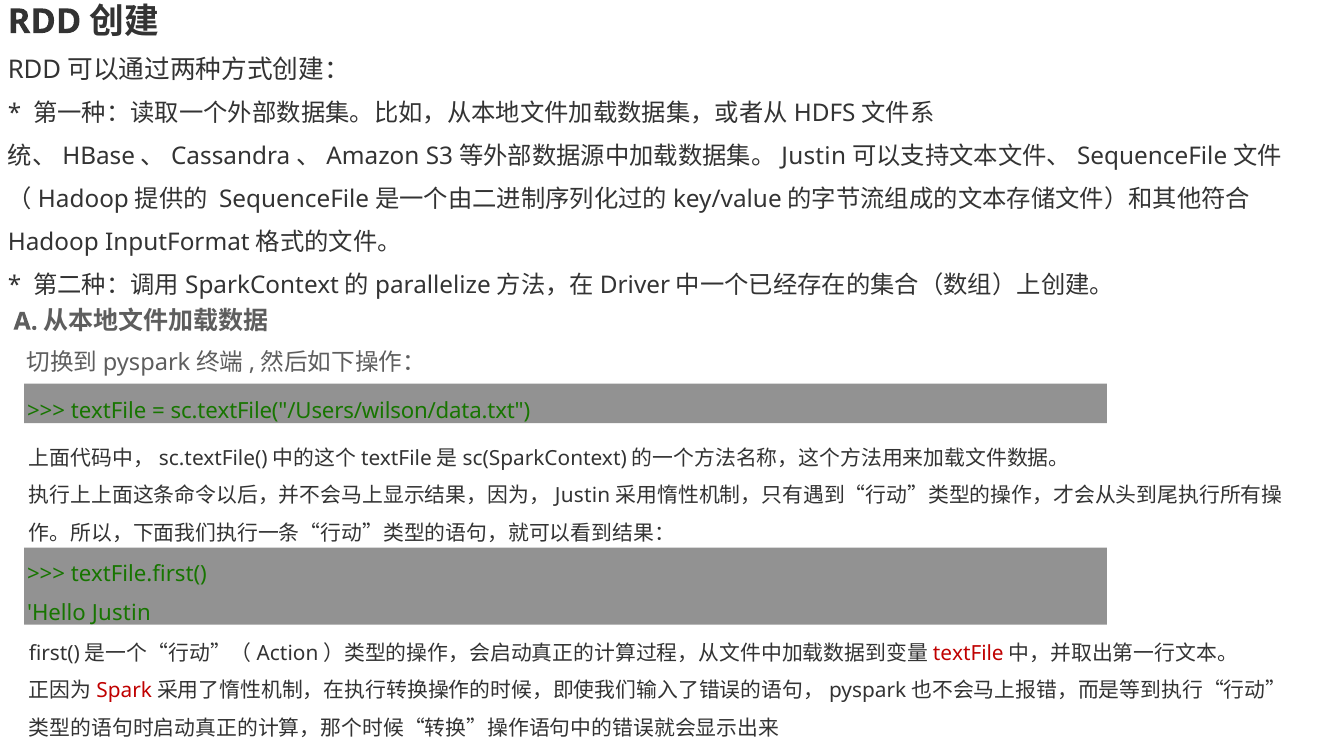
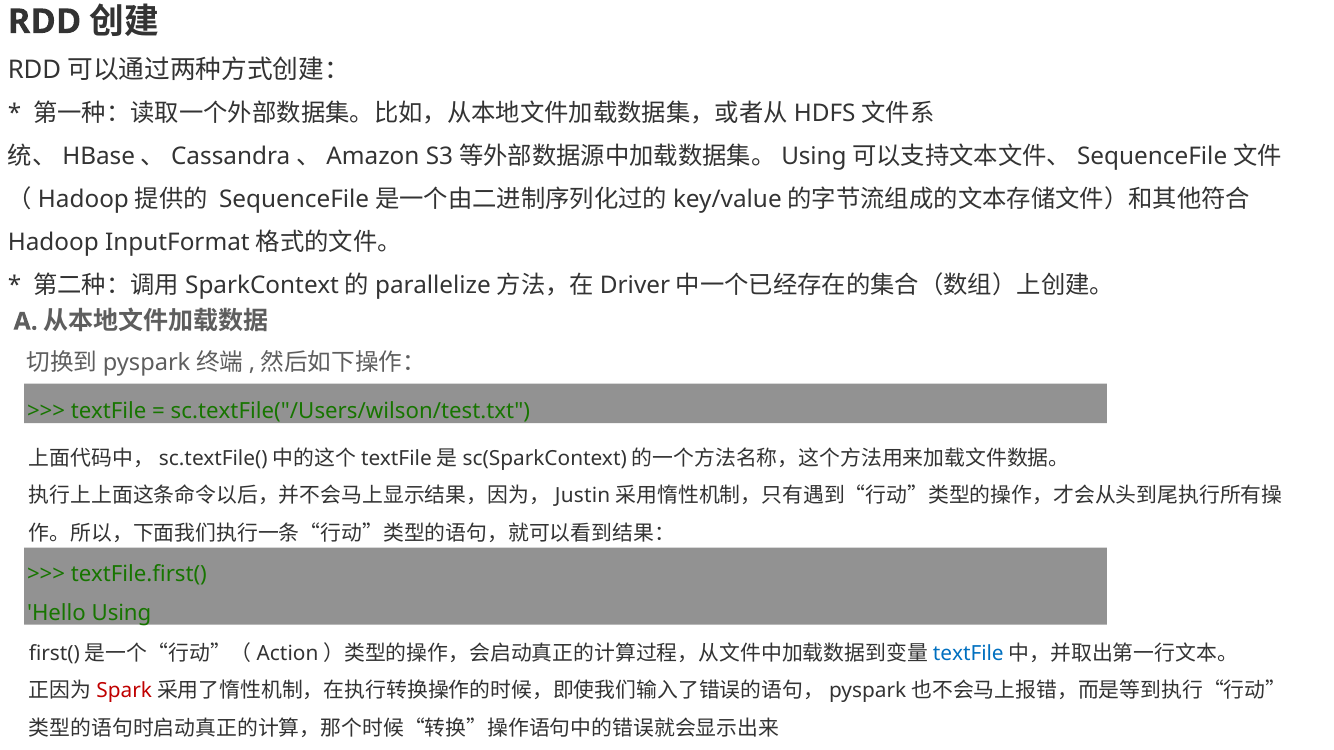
Justin at (814, 156): Justin -> Using
sc.textFile("/Users/wilson/data.txt: sc.textFile("/Users/wilson/data.txt -> sc.textFile("/Users/wilson/test.txt
Hello Justin: Justin -> Using
textFile at (968, 654) colour: red -> blue
